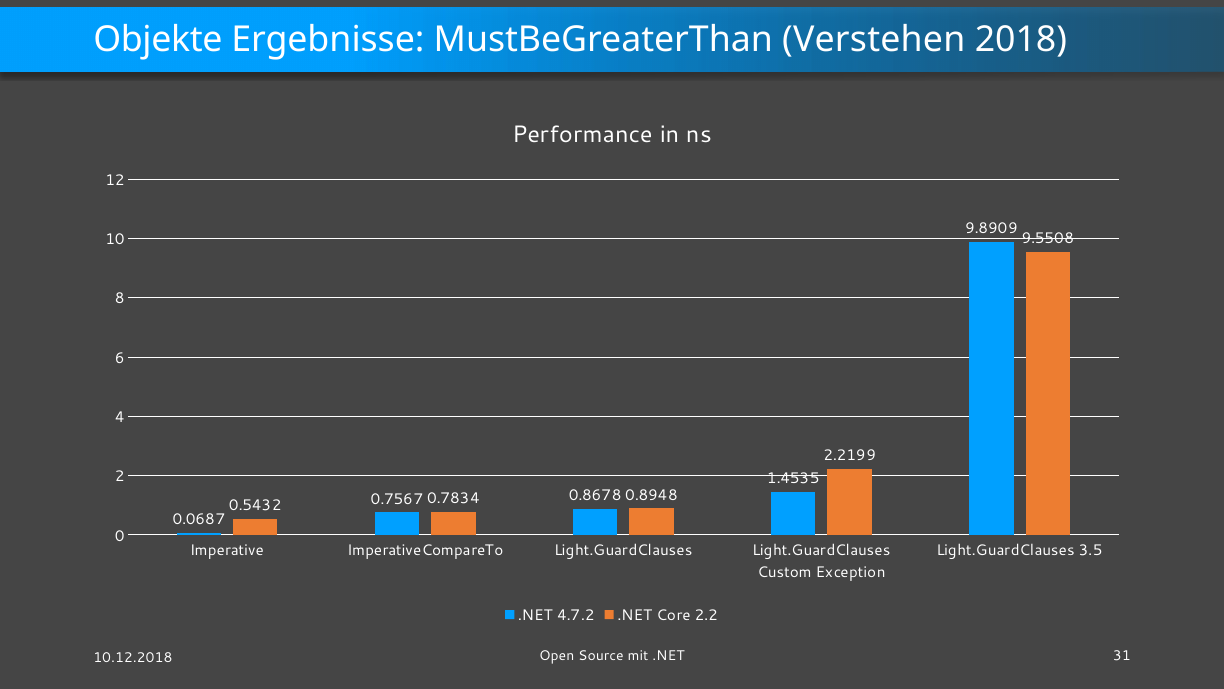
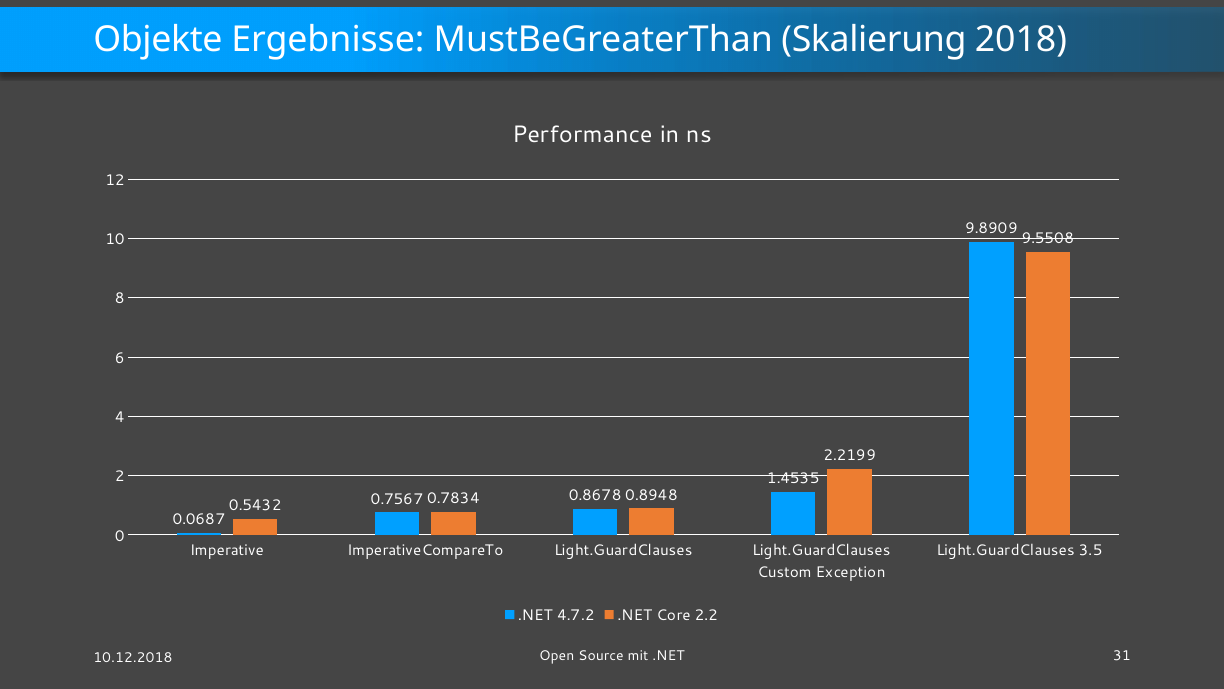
Verstehen: Verstehen -> Skalierung
